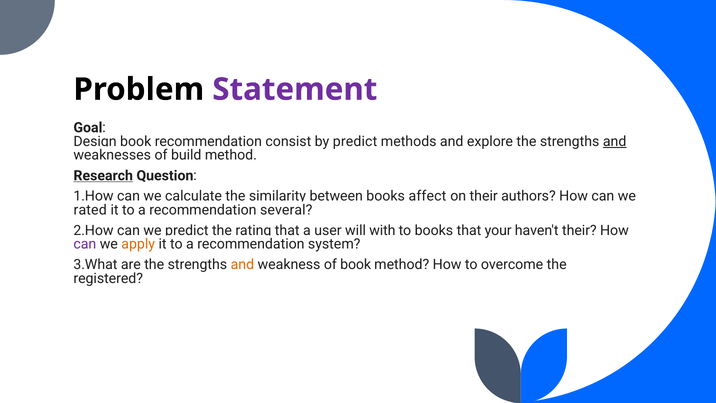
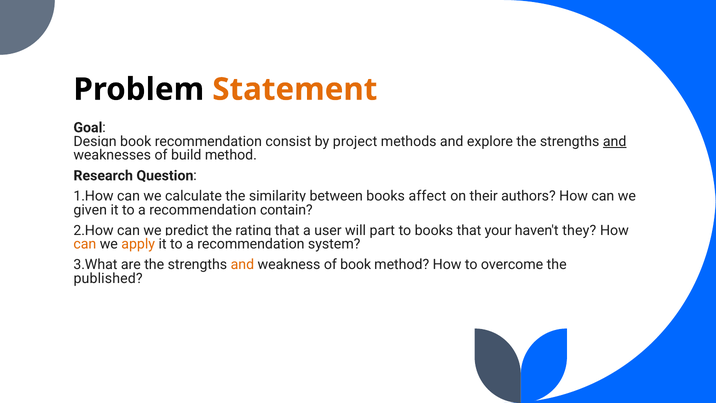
Statement colour: purple -> orange
by predict: predict -> project
Research underline: present -> none
rated: rated -> given
several: several -> contain
with: with -> part
haven't their: their -> they
can at (85, 244) colour: purple -> orange
registered: registered -> published
